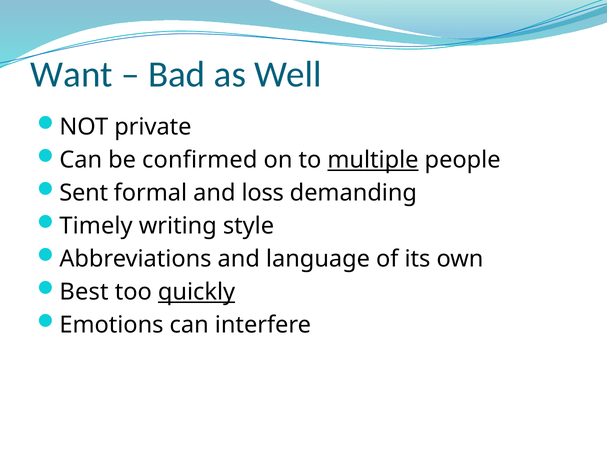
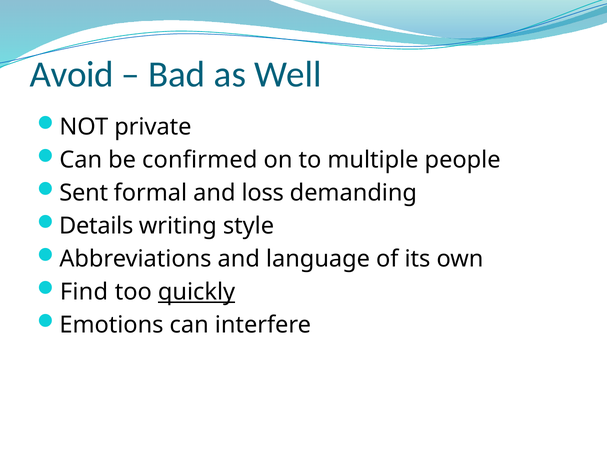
Want: Want -> Avoid
multiple underline: present -> none
Timely: Timely -> Details
Best: Best -> Find
